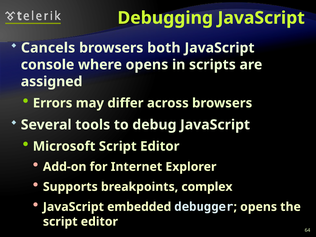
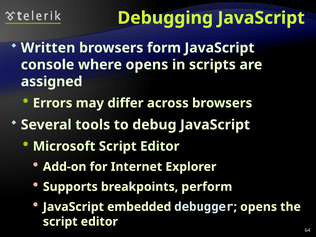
Cancels: Cancels -> Written
both: both -> form
complex: complex -> perform
